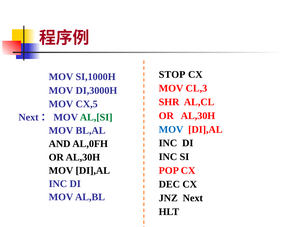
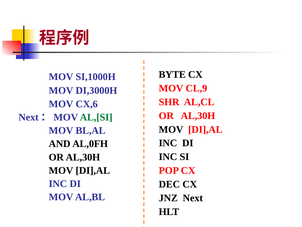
STOP: STOP -> BYTE
CL,3: CL,3 -> CL,9
CX,5: CX,5 -> CX,6
MOV at (171, 129) colour: blue -> black
